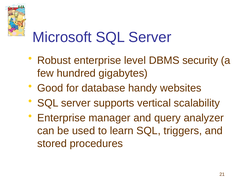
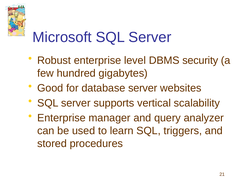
database handy: handy -> server
